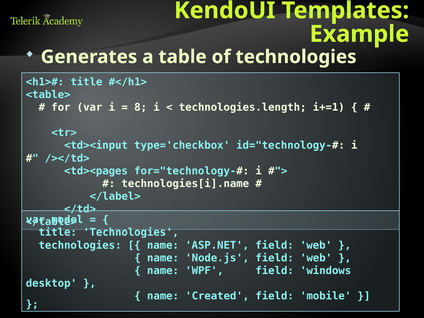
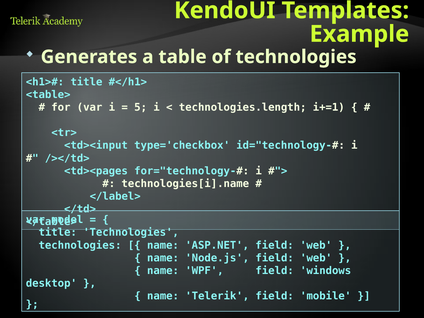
8: 8 -> 5
Created: Created -> Telerik
